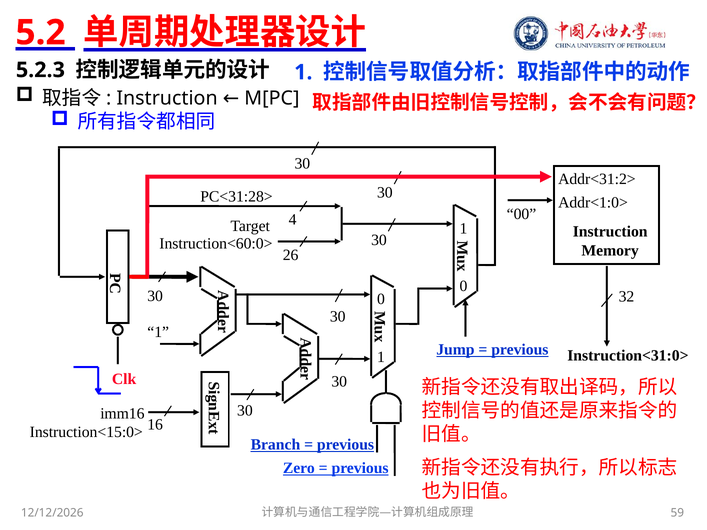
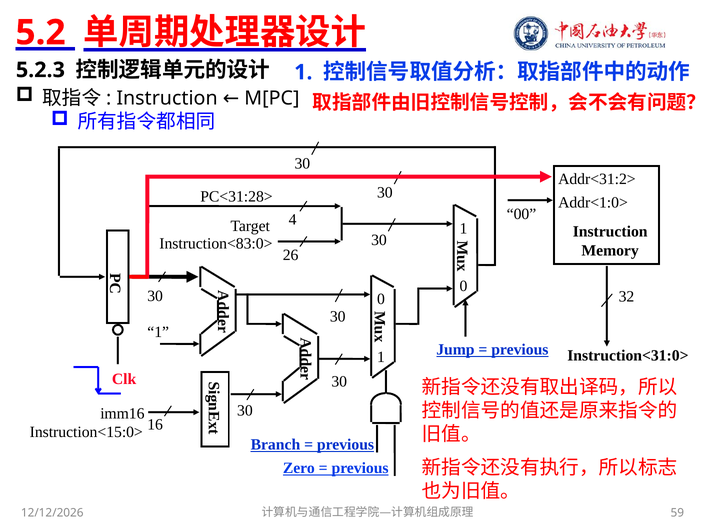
Instruction<60:0>: Instruction<60:0> -> Instruction<83:0>
